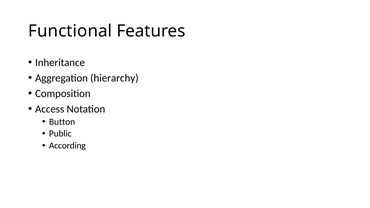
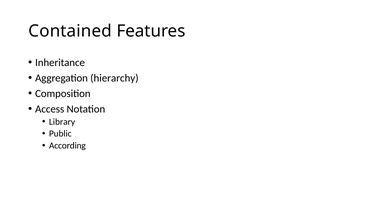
Functional: Functional -> Contained
Button: Button -> Library
